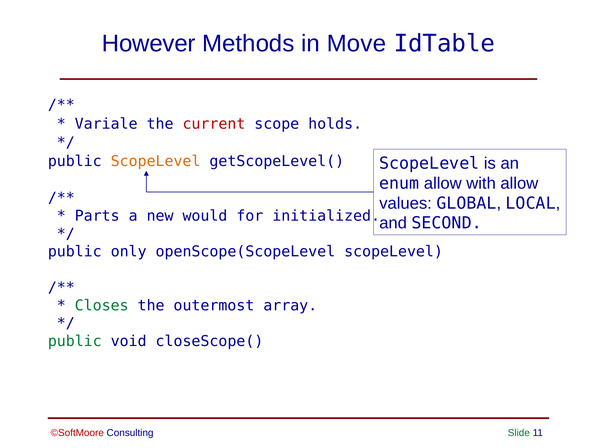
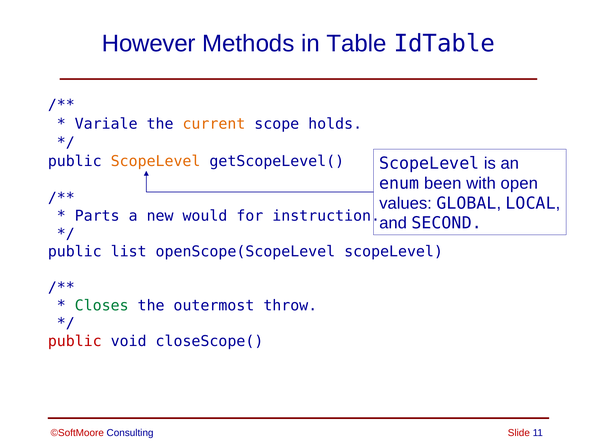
Move: Move -> Table
current colour: red -> orange
enum allow: allow -> been
with allow: allow -> open
initialized: initialized -> instruction
only: only -> list
array: array -> throw
public at (75, 341) colour: green -> red
Slide colour: green -> red
